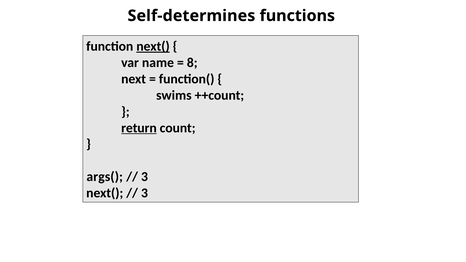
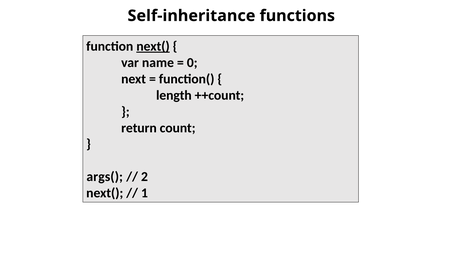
Self-determines: Self-determines -> Self-inheritance
8: 8 -> 0
swims: swims -> length
return underline: present -> none
3 at (144, 177): 3 -> 2
3 at (144, 193): 3 -> 1
